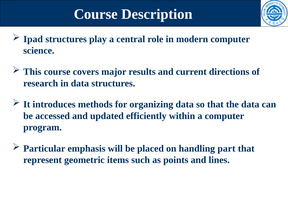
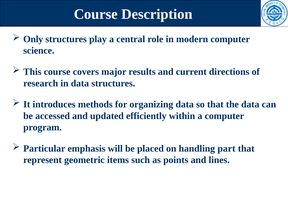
Ipad: Ipad -> Only
